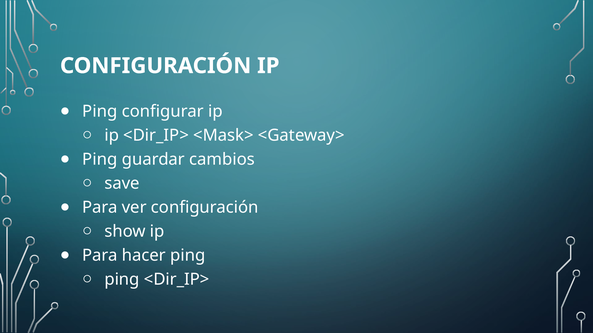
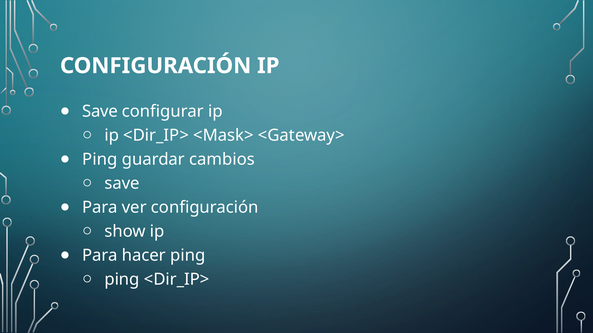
Ping at (100, 112): Ping -> Save
